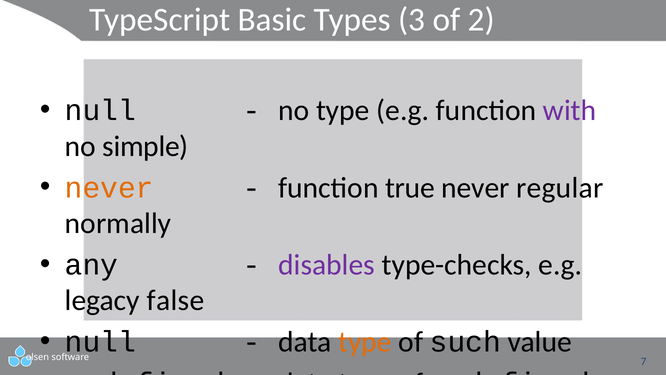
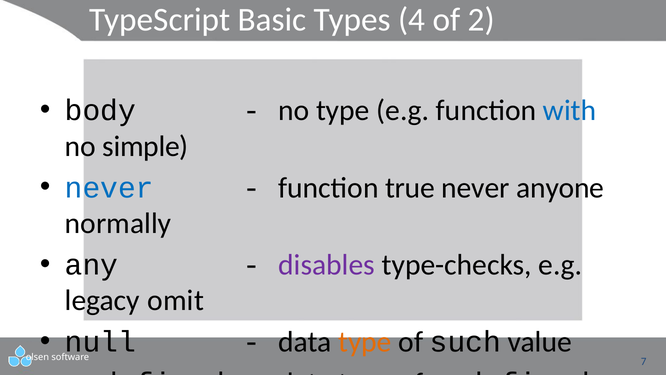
3: 3 -> 4
null at (100, 111): null -> body
with colour: purple -> blue
never at (109, 188) colour: orange -> blue
regular: regular -> anyone
false: false -> omit
